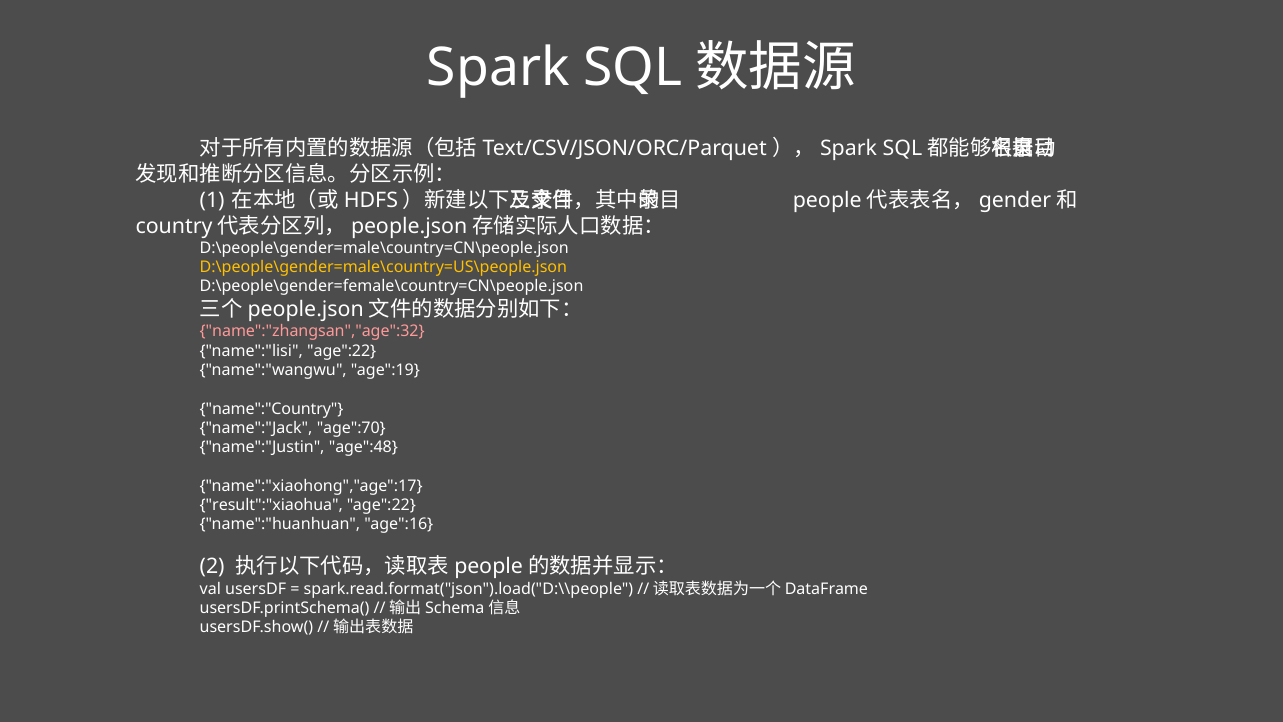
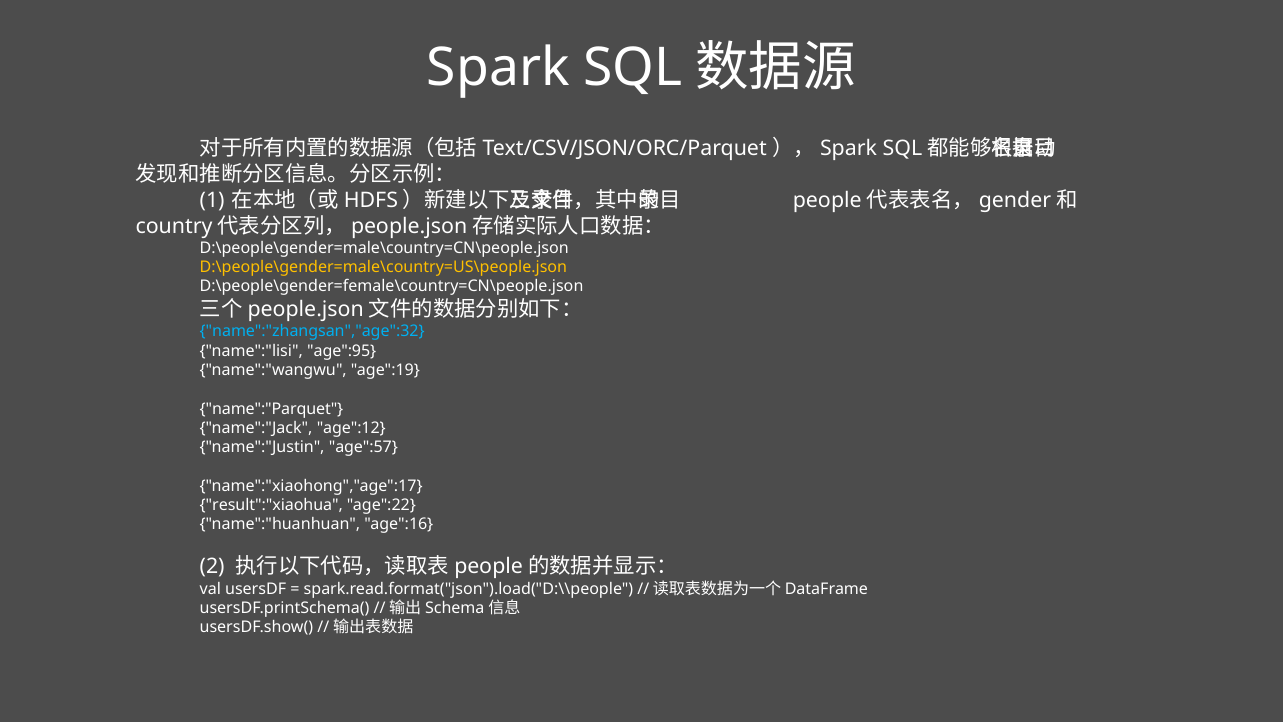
name":"zhangsan","age":32 colour: pink -> light blue
name":"lisi age":22: age":22 -> age":95
name":"Country: name":"Country -> name":"Parquet
age":70: age":70 -> age":12
age":48: age":48 -> age":57
